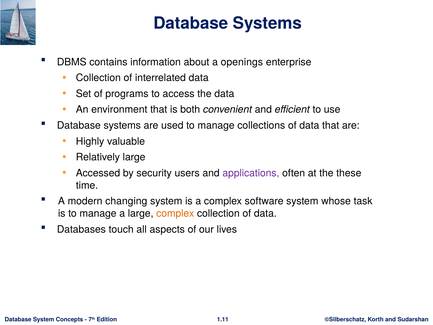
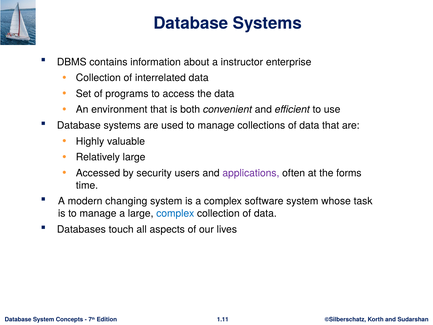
openings: openings -> instructor
these: these -> forms
complex at (175, 213) colour: orange -> blue
